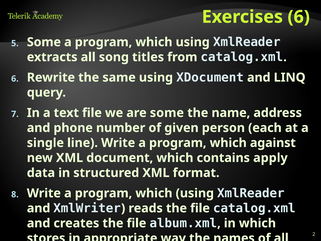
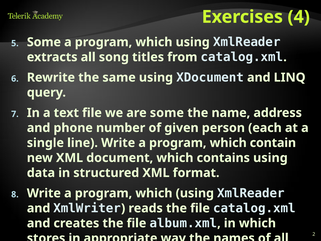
Exercises 6: 6 -> 4
against: against -> contain
contains apply: apply -> using
